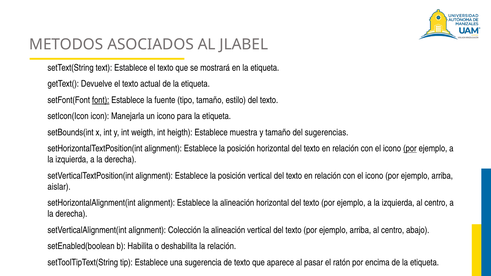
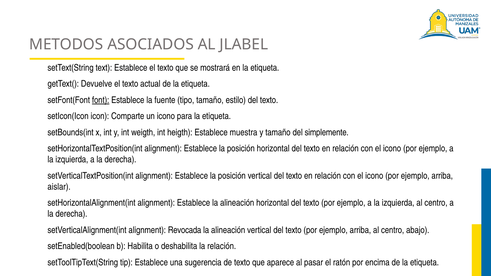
Manejarla: Manejarla -> Comparte
sugerencias: sugerencias -> simplemente
por at (410, 149) underline: present -> none
Colección: Colección -> Revocada
